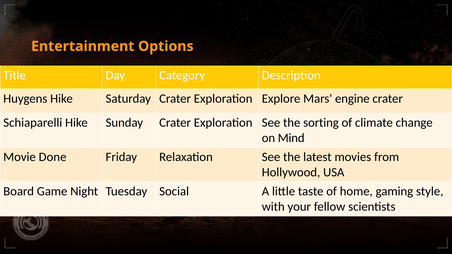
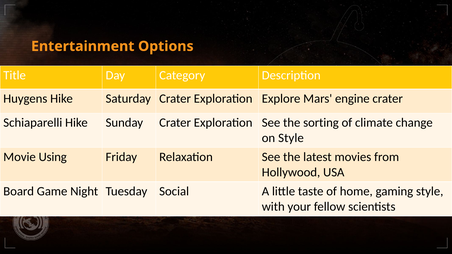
on Mind: Mind -> Style
Done: Done -> Using
